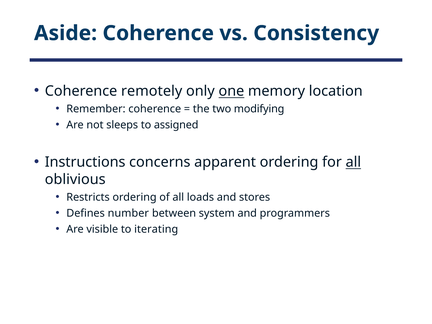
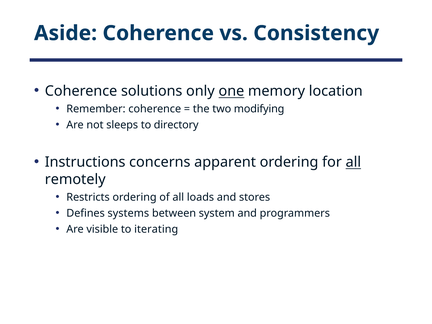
remotely: remotely -> solutions
assigned: assigned -> directory
oblivious: oblivious -> remotely
number: number -> systems
